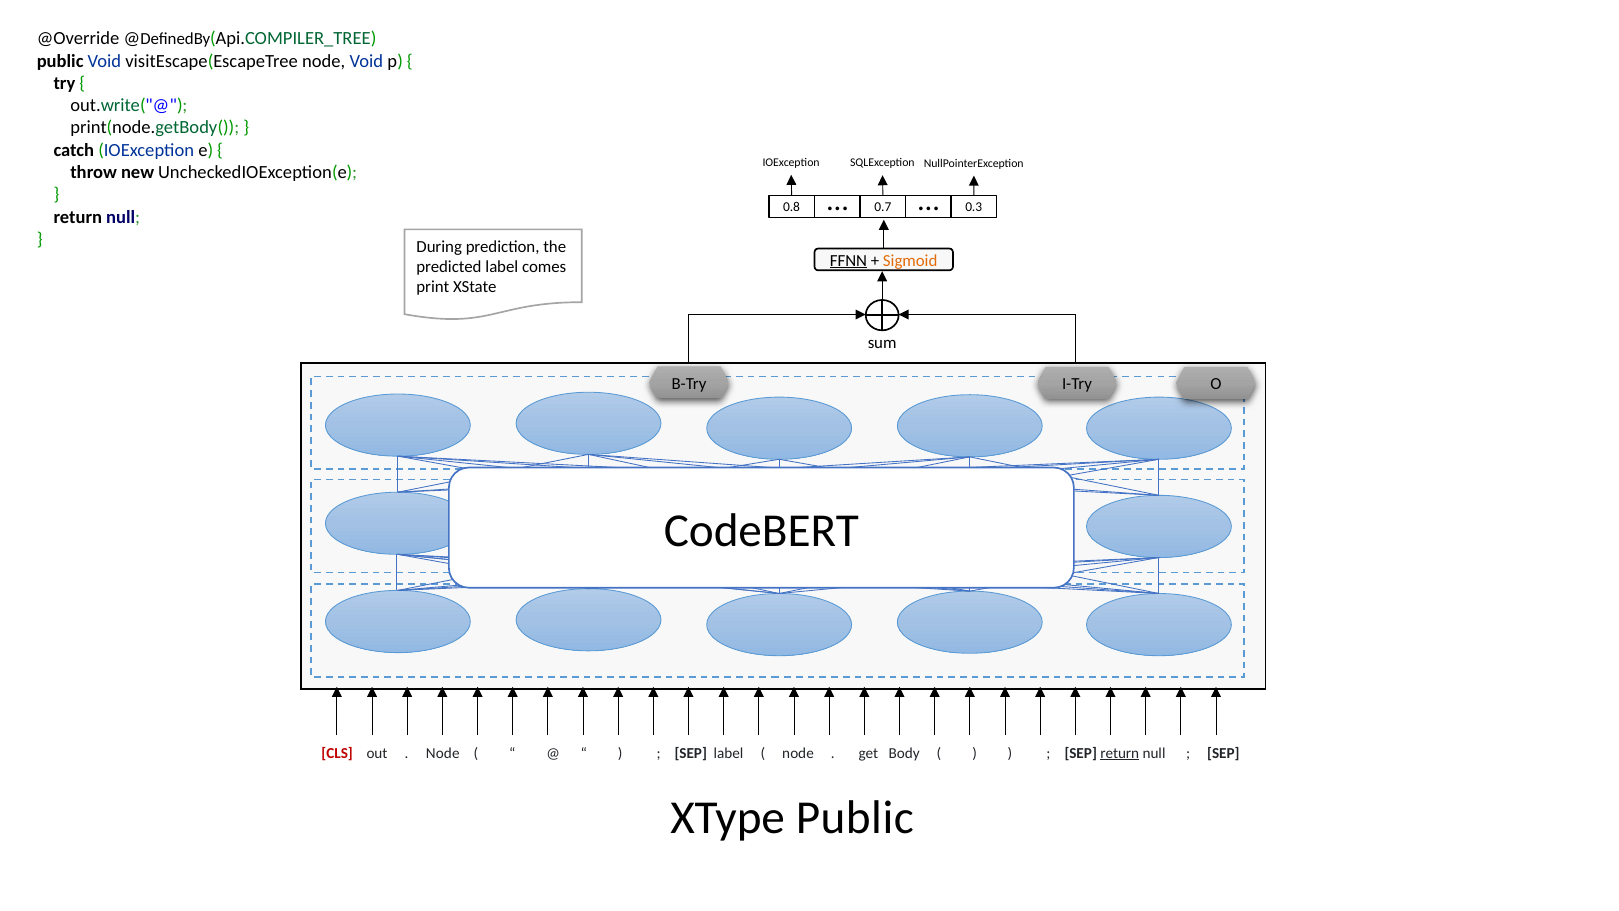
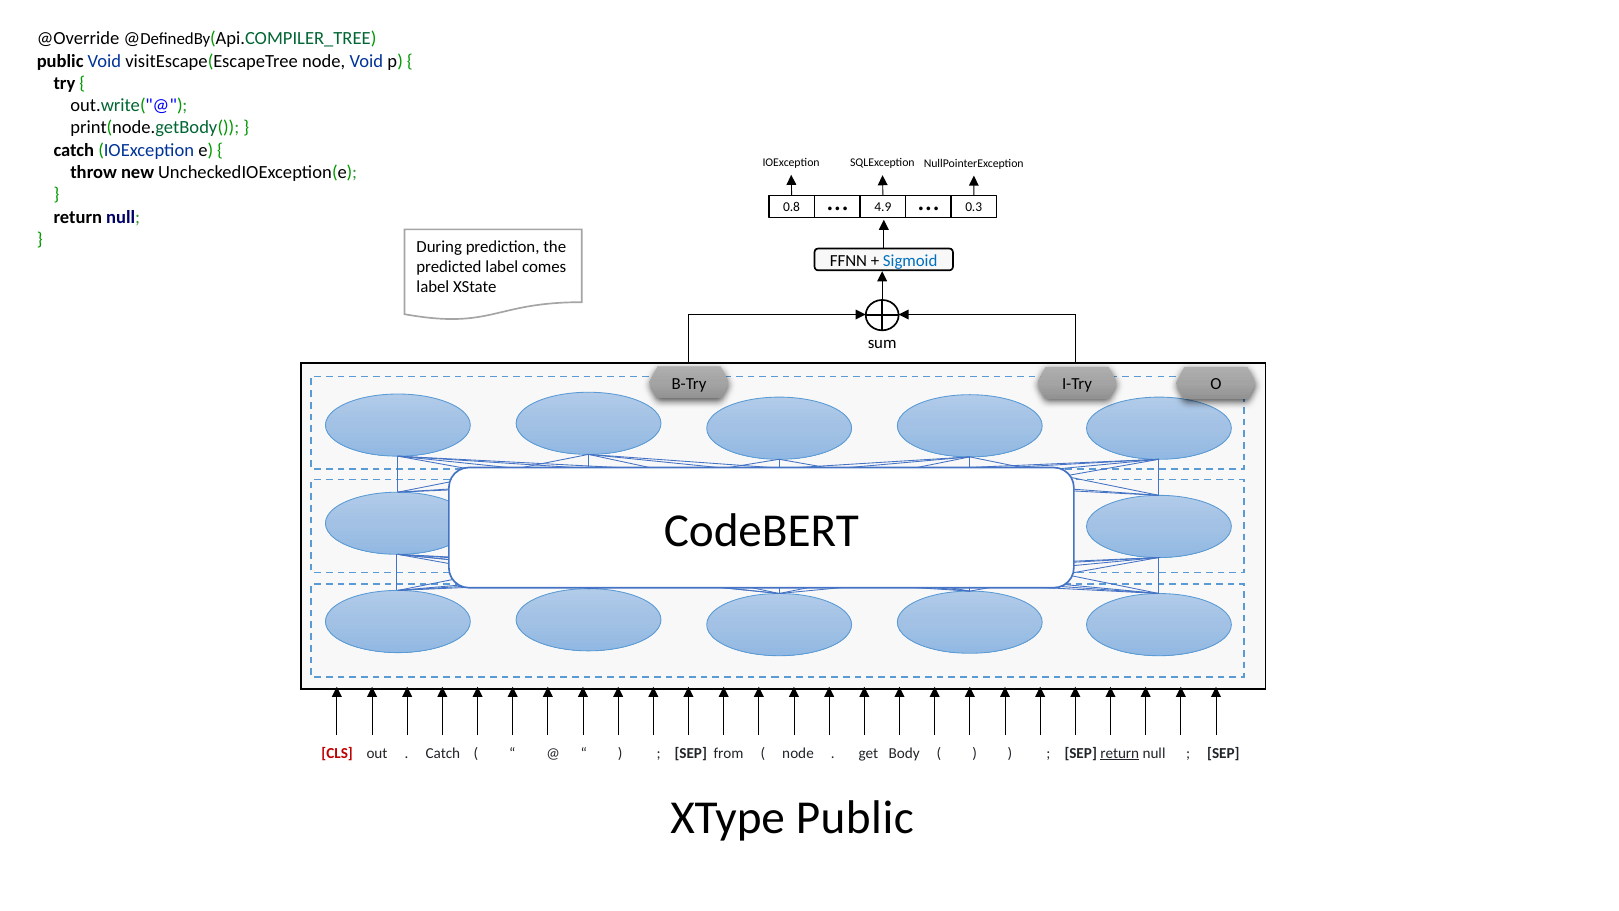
0.7: 0.7 -> 4.9
FFNN underline: present -> none
Sigmoid colour: orange -> blue
print at (433, 287): print -> label
Node at (443, 753): Node -> Catch
SEP label: label -> from
